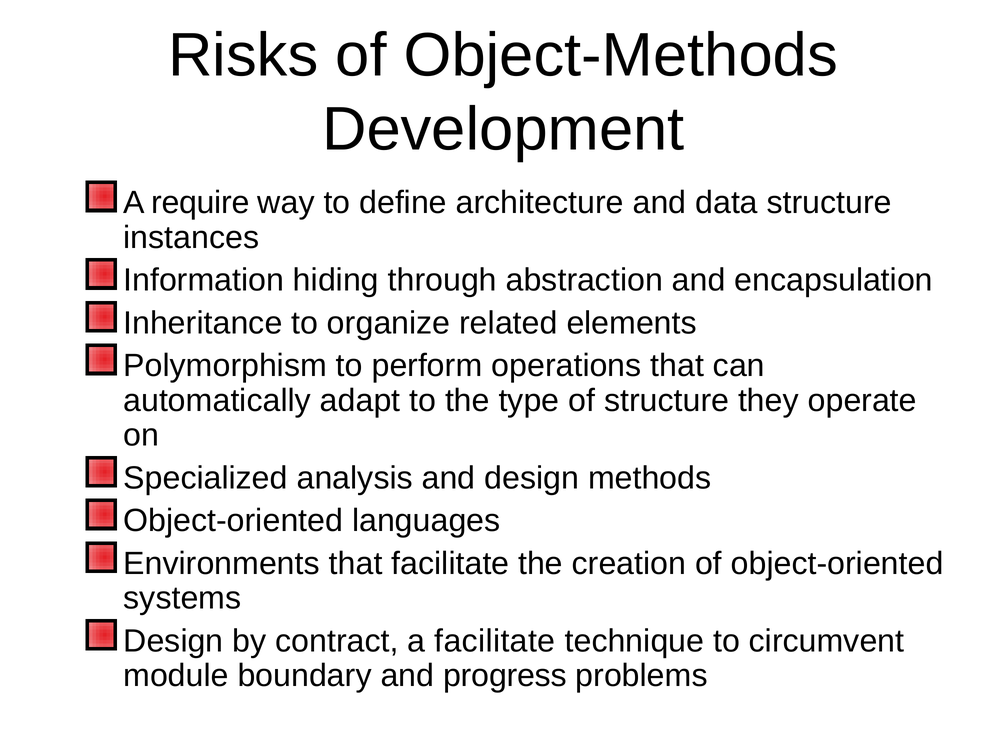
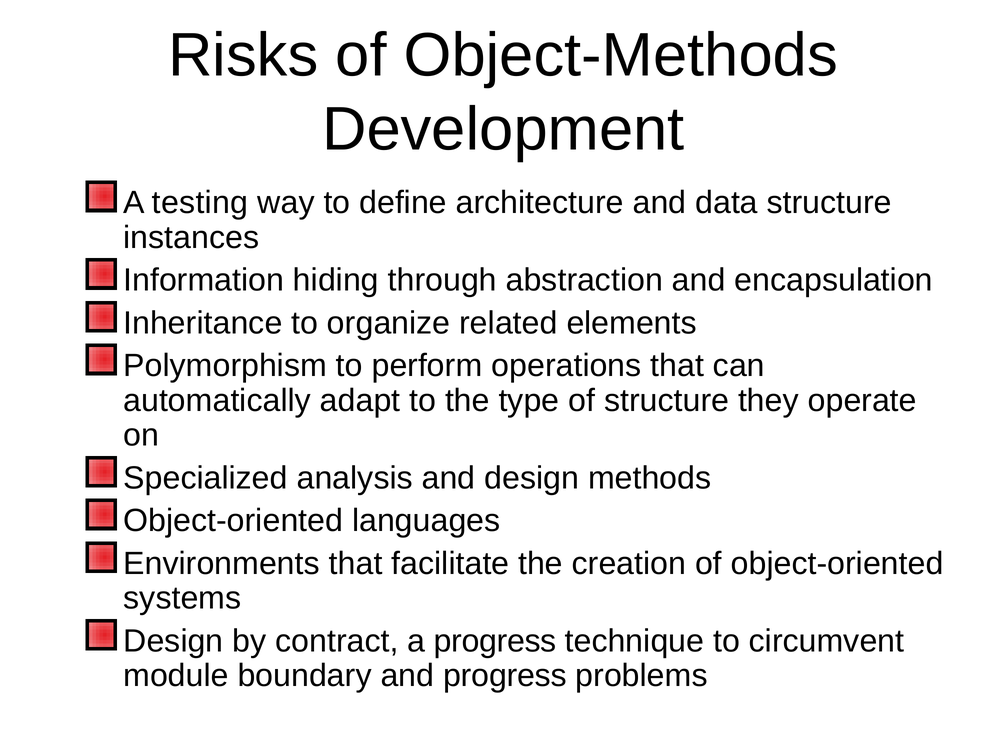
require: require -> testing
a facilitate: facilitate -> progress
